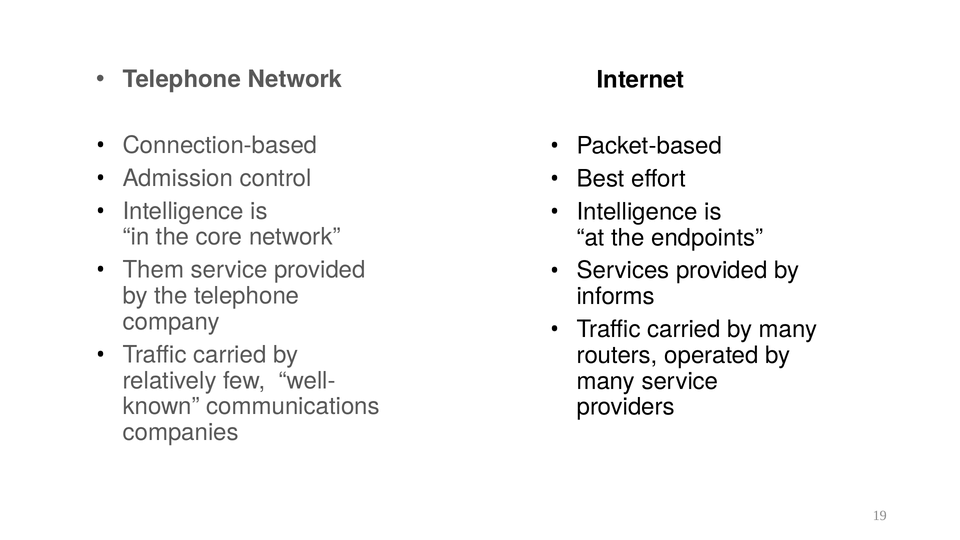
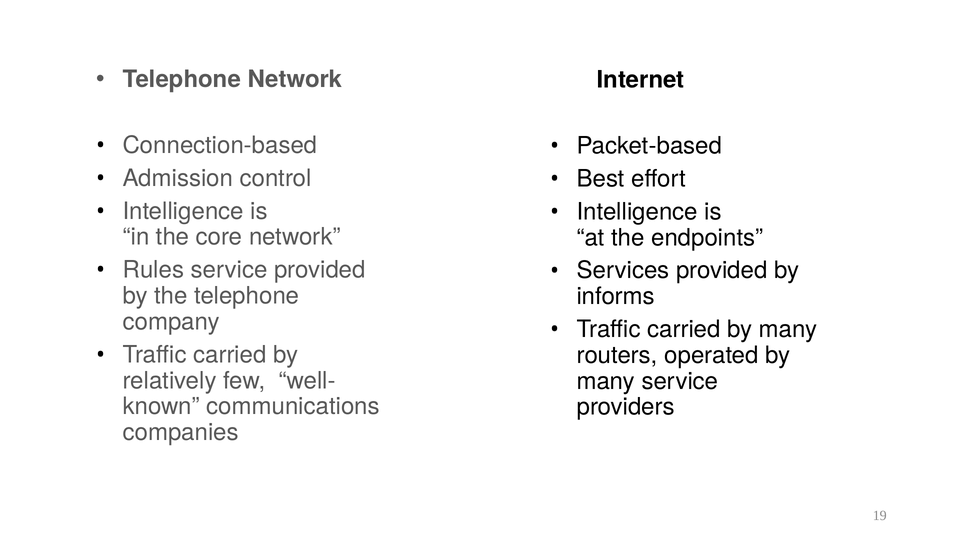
Them: Them -> Rules
